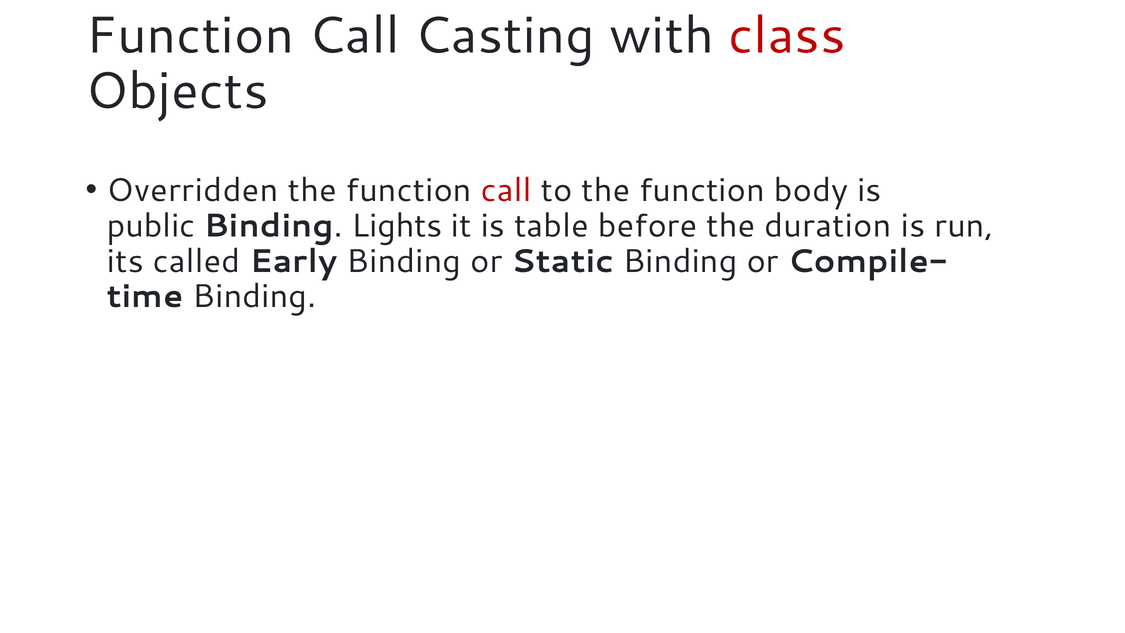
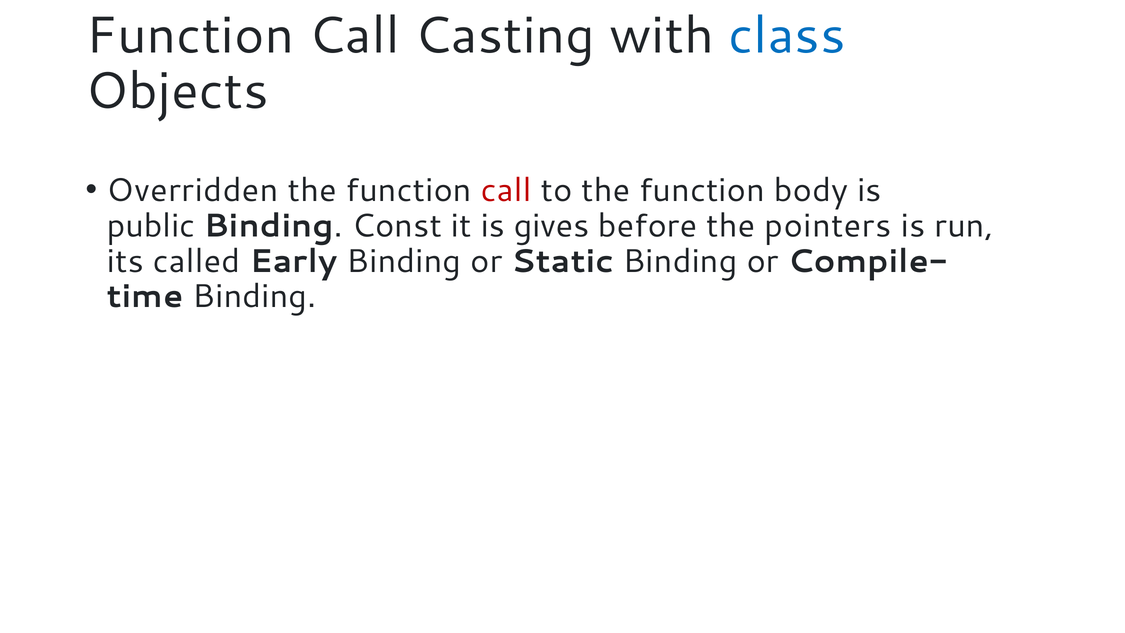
class colour: red -> blue
Lights: Lights -> Const
table: table -> gives
duration: duration -> pointers
